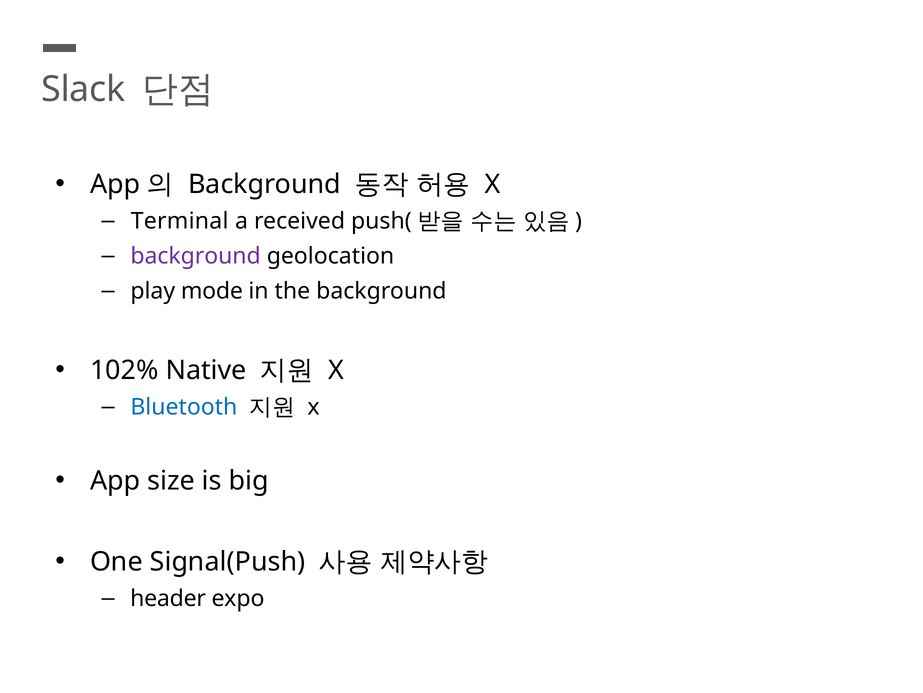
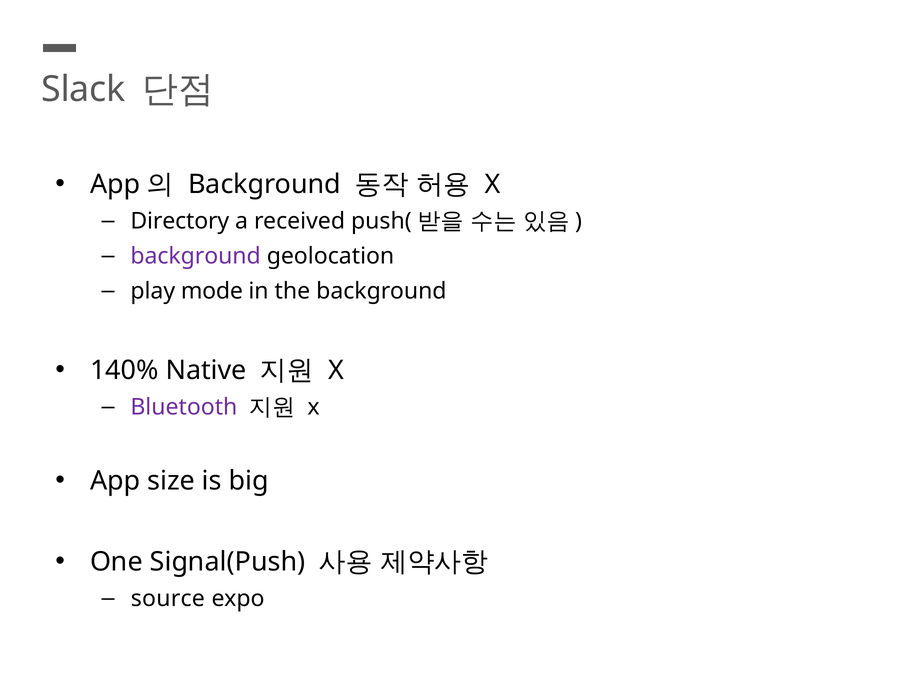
Terminal: Terminal -> Directory
102%: 102% -> 140%
Bluetooth colour: blue -> purple
header: header -> source
